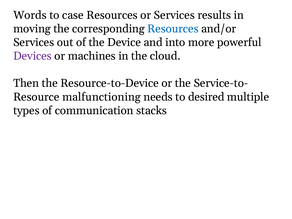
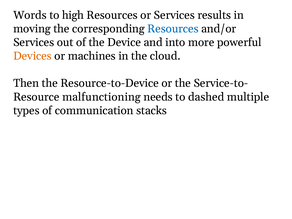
case: case -> high
Devices colour: purple -> orange
desired: desired -> dashed
